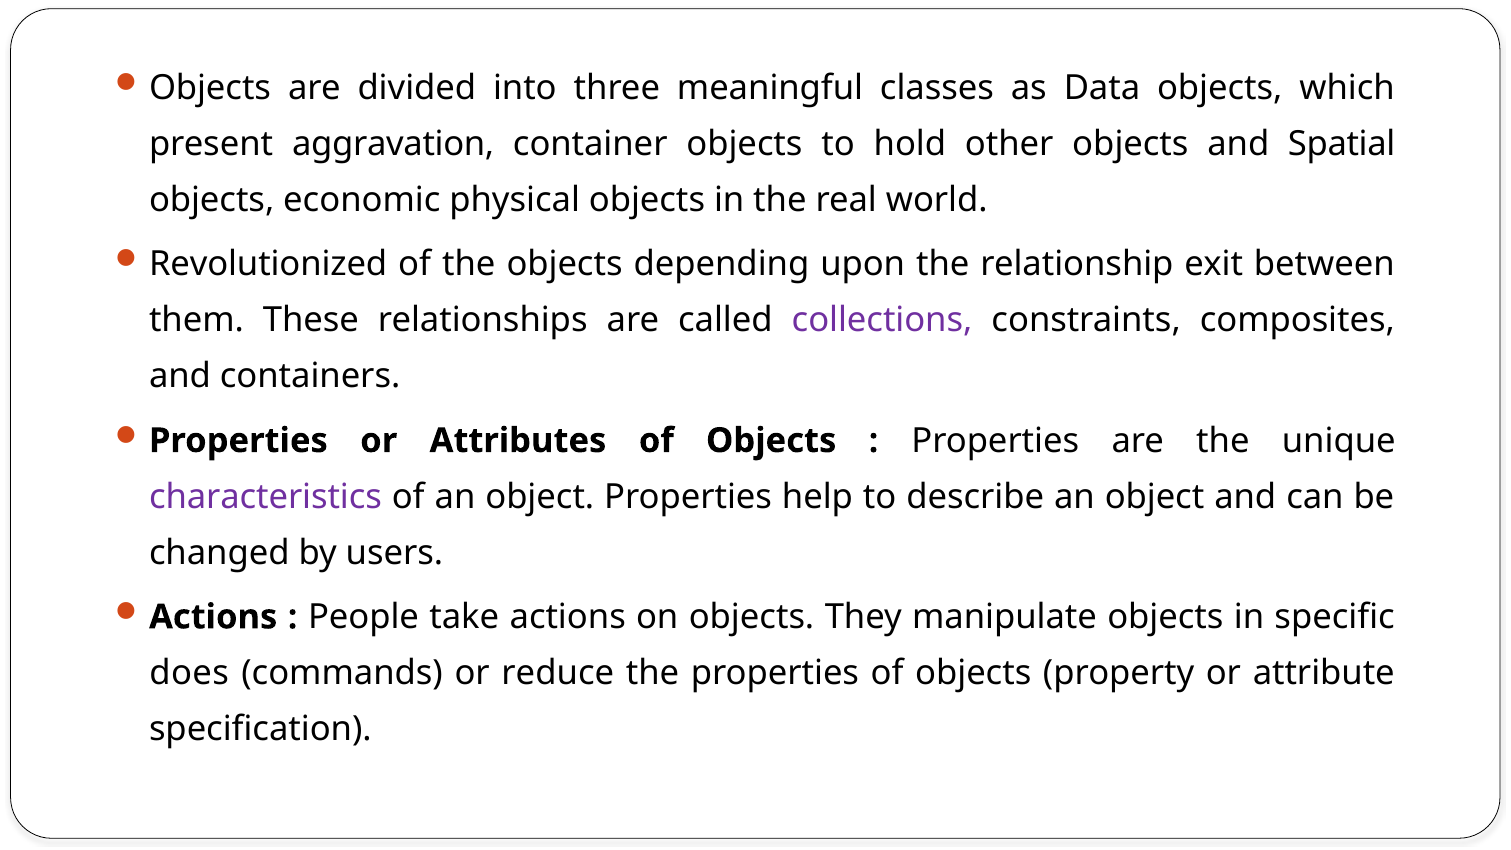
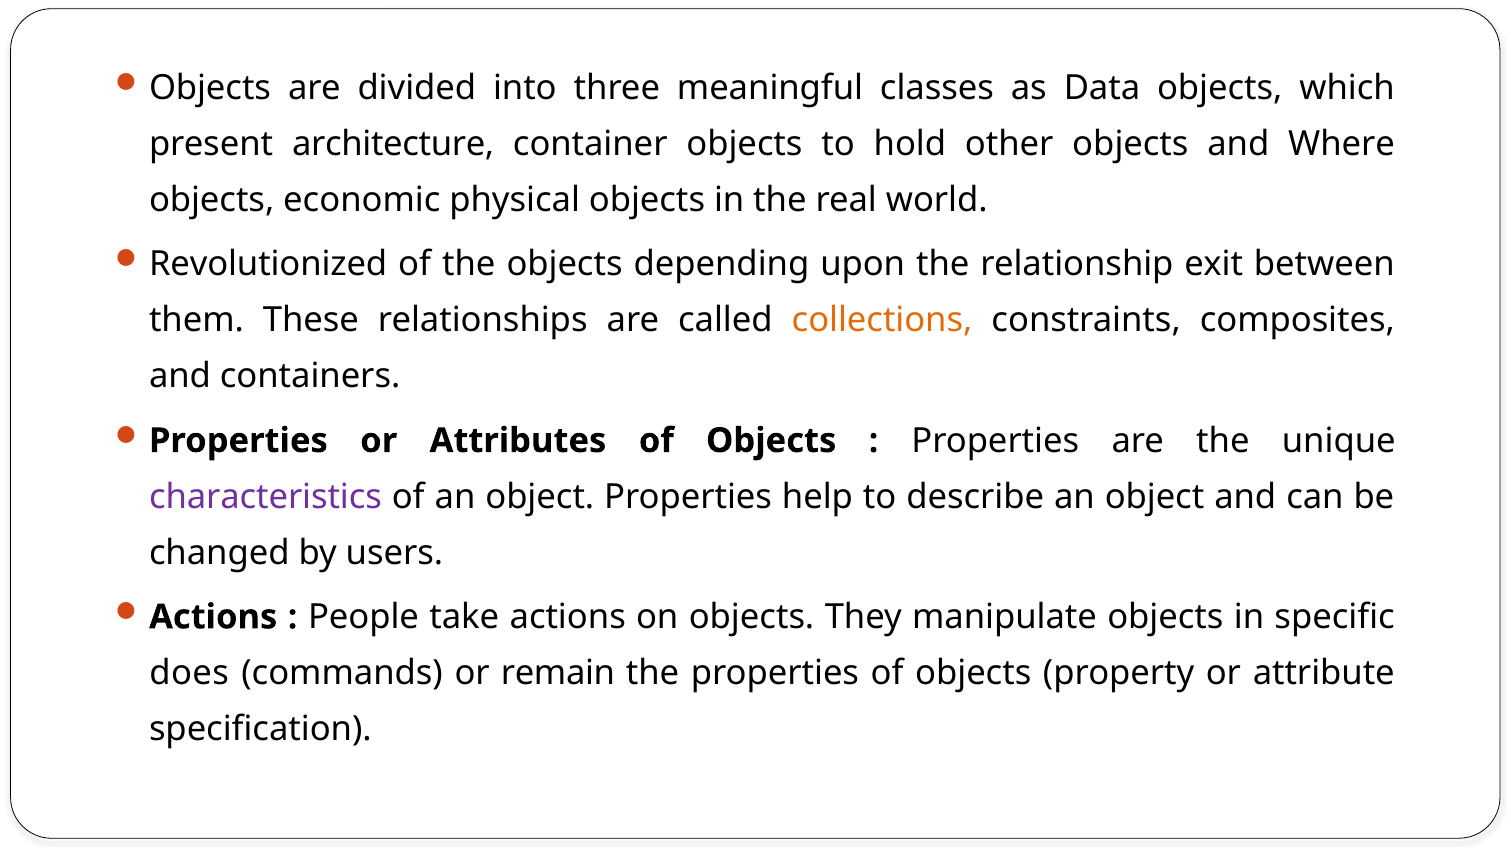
aggravation: aggravation -> architecture
Spatial: Spatial -> Where
collections colour: purple -> orange
reduce: reduce -> remain
